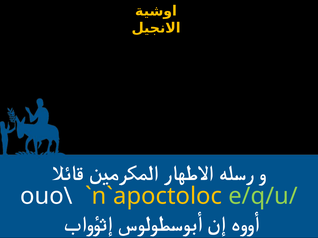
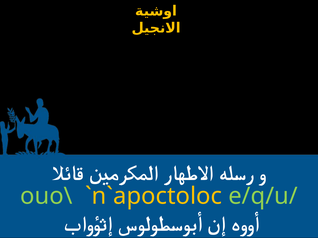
ouo\ colour: white -> light green
